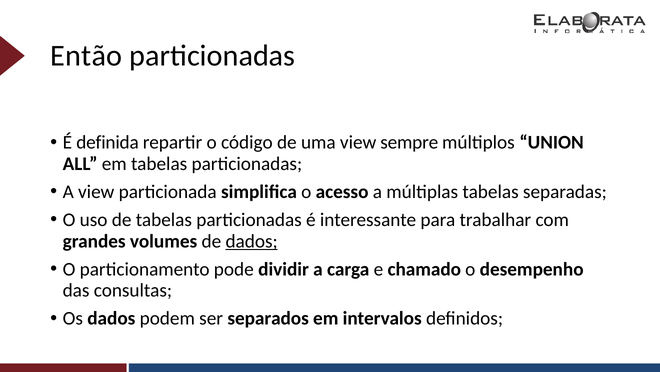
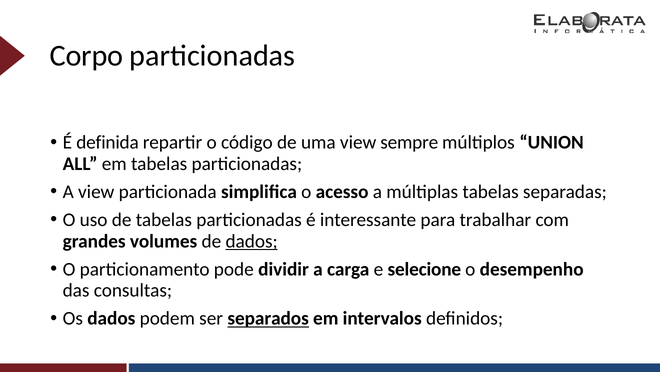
Então: Então -> Corpo
chamado: chamado -> selecione
separados underline: none -> present
